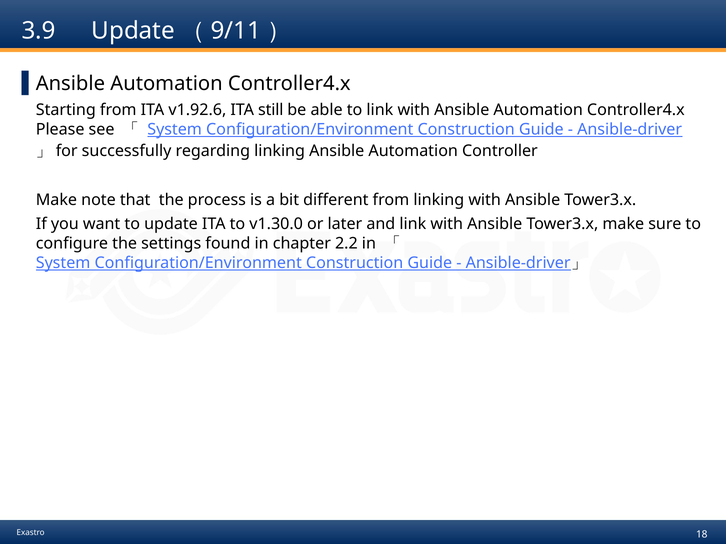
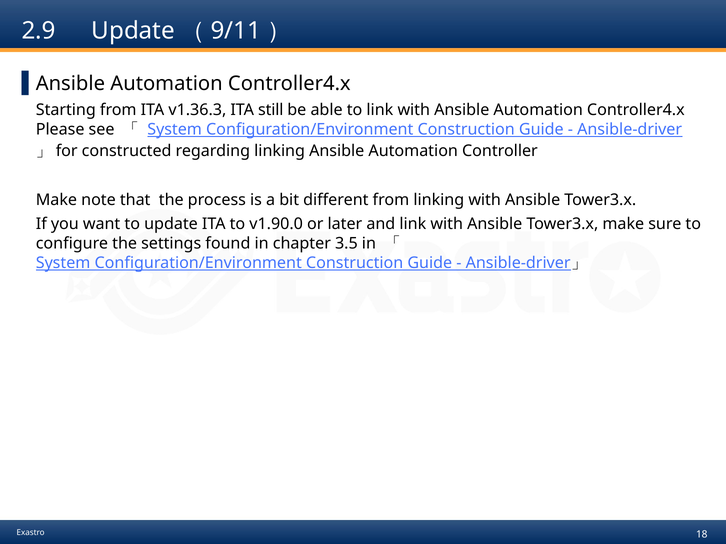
3.9: 3.9 -> 2.9
v1.92.6: v1.92.6 -> v1.36.3
successfully: successfully -> constructed
v1.30.0: v1.30.0 -> v1.90.0
2.2: 2.2 -> 3.5
